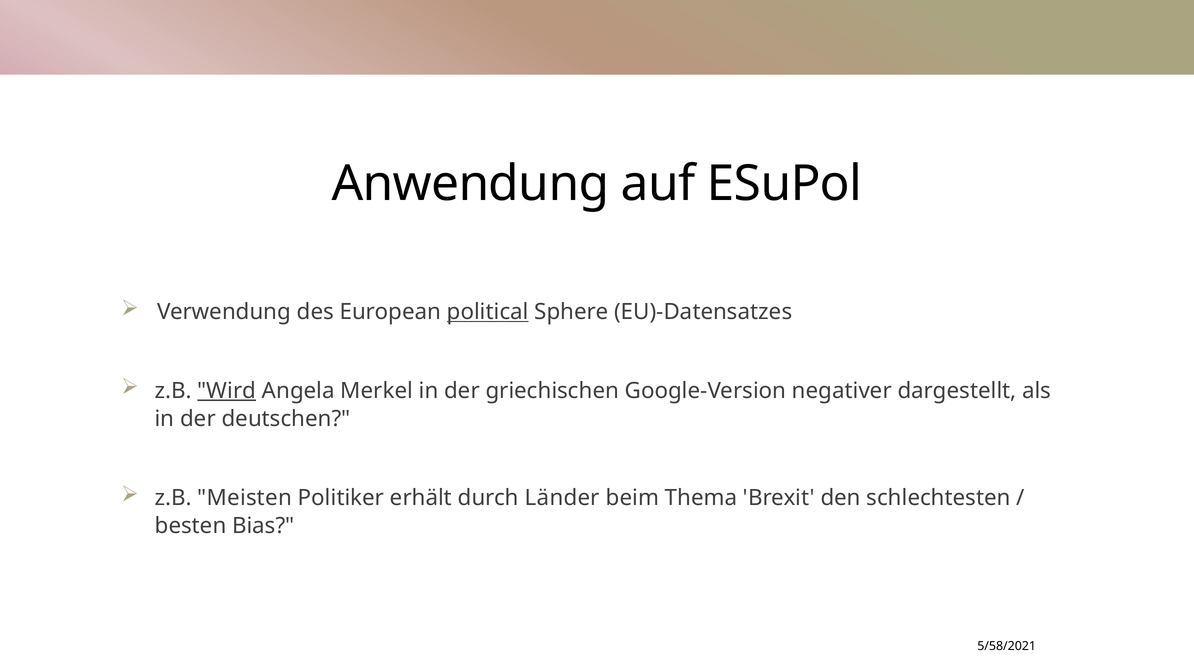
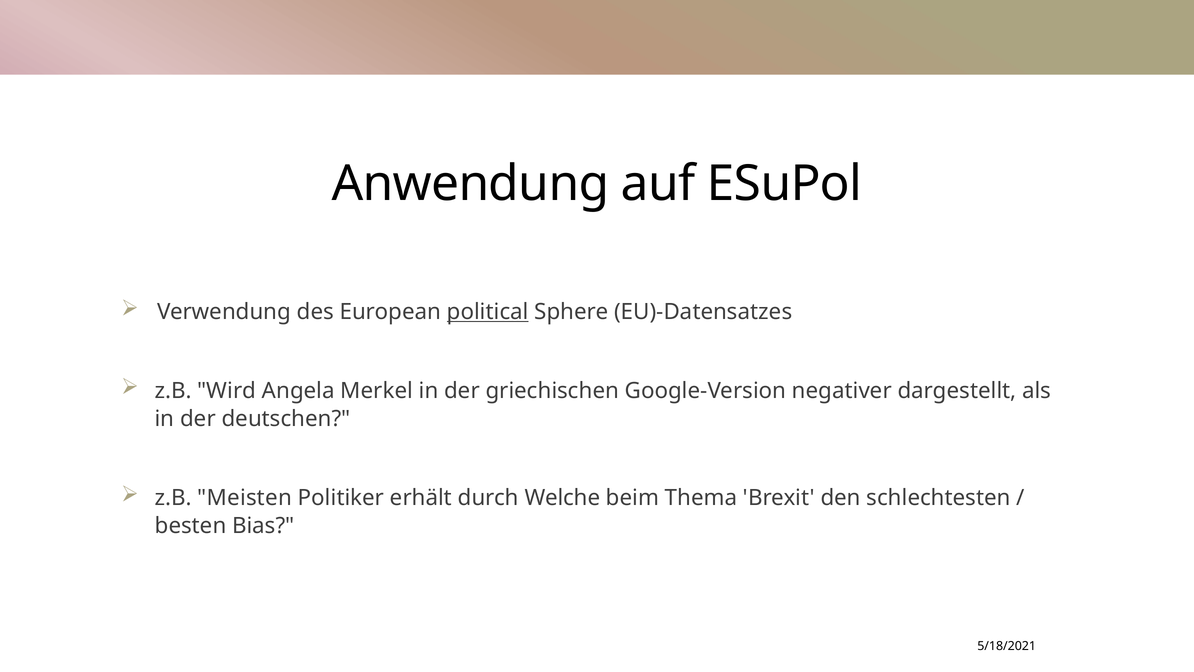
Wird underline: present -> none
Länder: Länder -> Welche
5/58/2021: 5/58/2021 -> 5/18/2021
